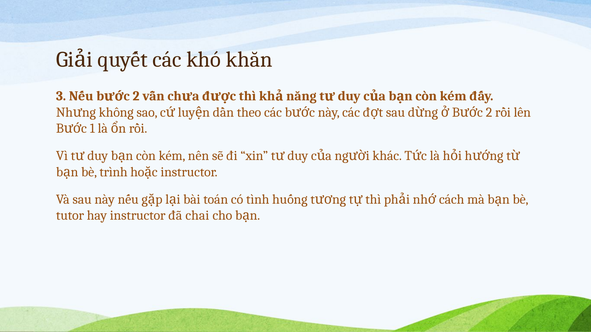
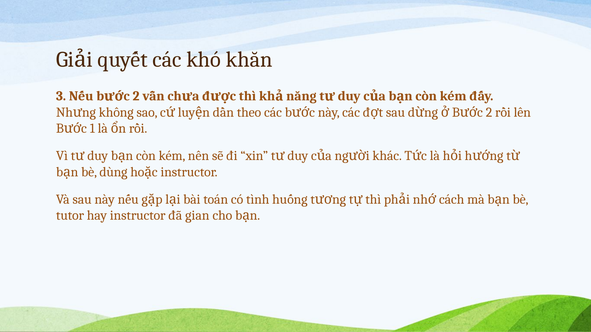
trình: trình -> dùng
chai: chai -> gian
